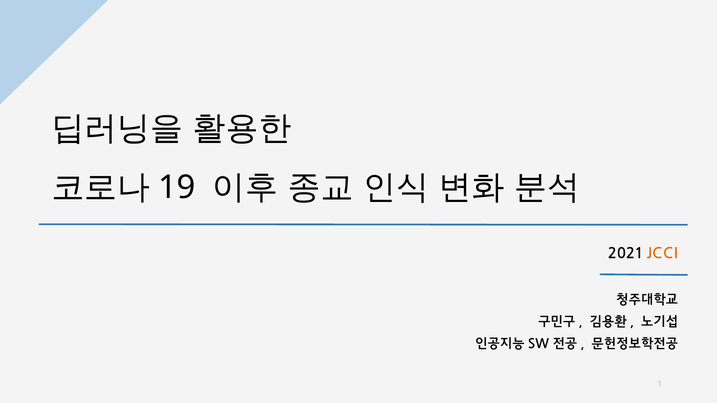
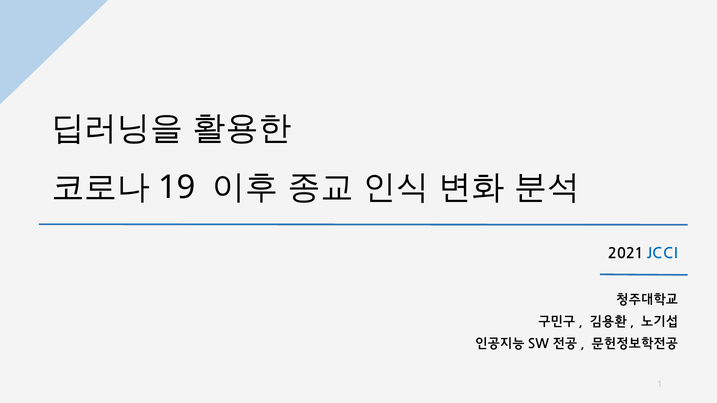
JCCI colour: orange -> blue
